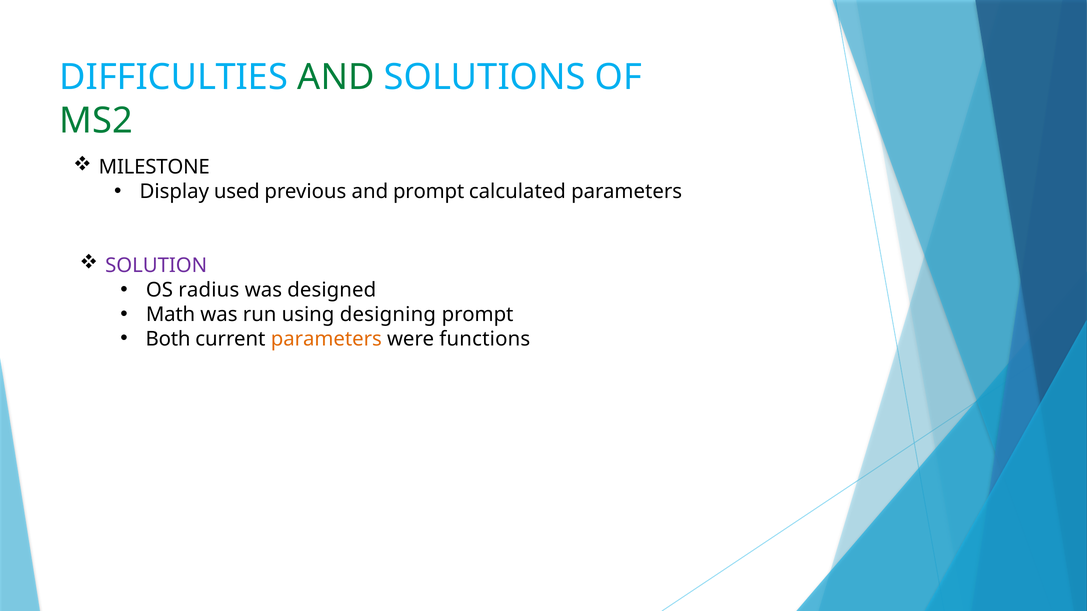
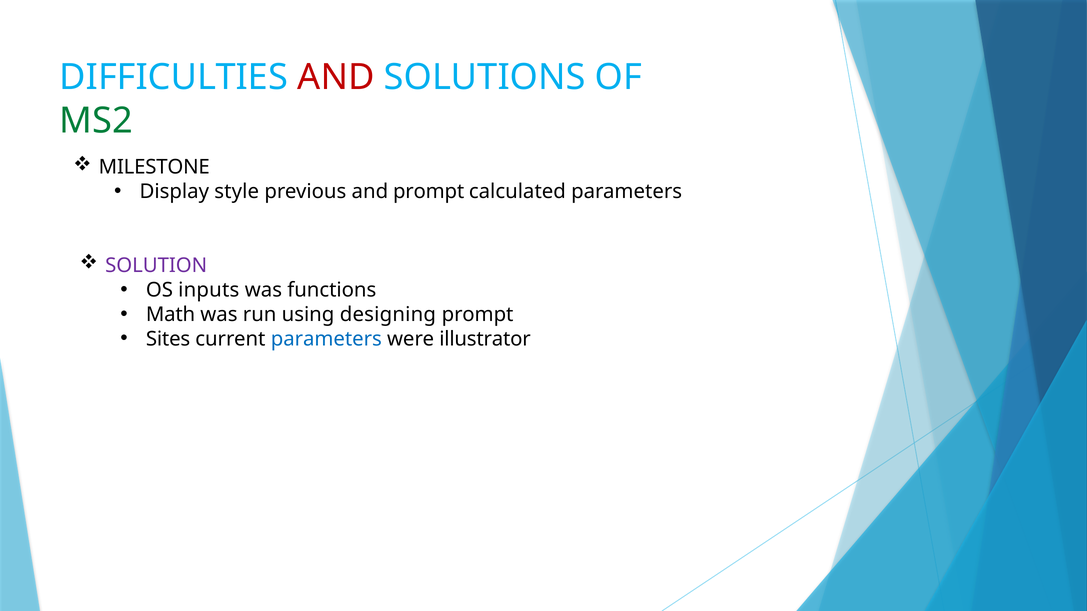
AND at (336, 77) colour: green -> red
used: used -> style
radius: radius -> inputs
designed: designed -> functions
Both: Both -> Sites
parameters at (326, 339) colour: orange -> blue
functions: functions -> illustrator
